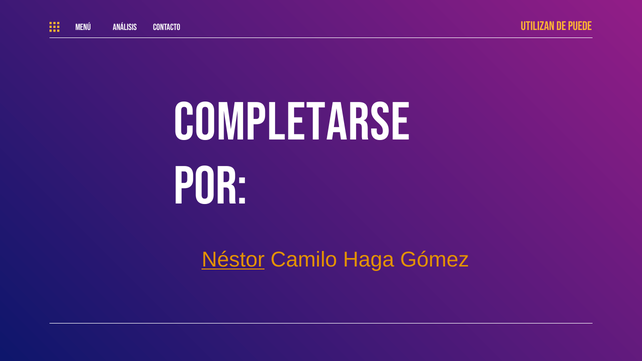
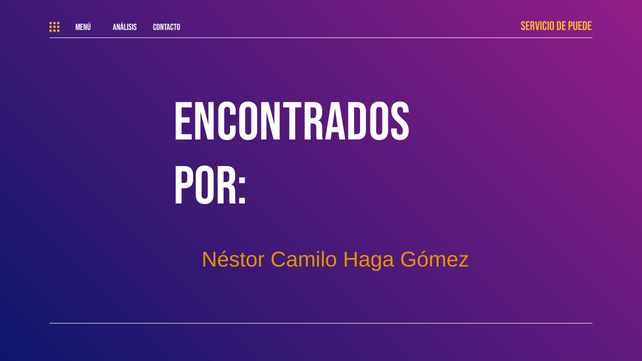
utilizan: utilizan -> servicio
Completarse: Completarse -> Encontrados
Néstor underline: present -> none
